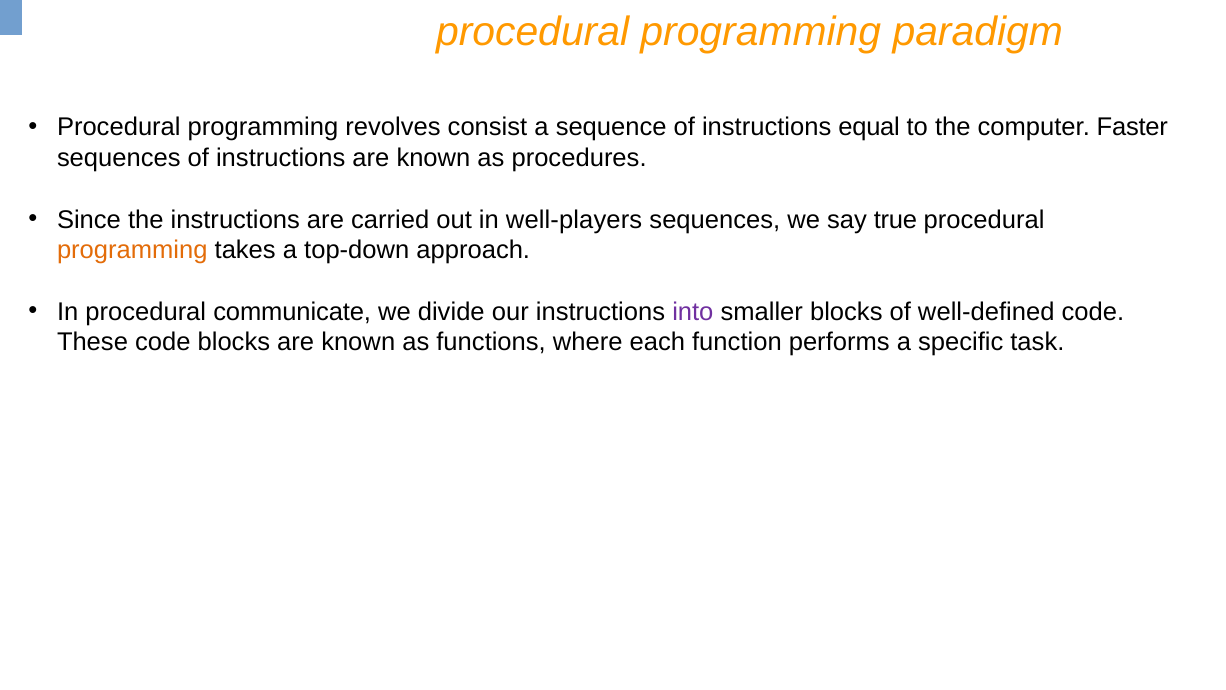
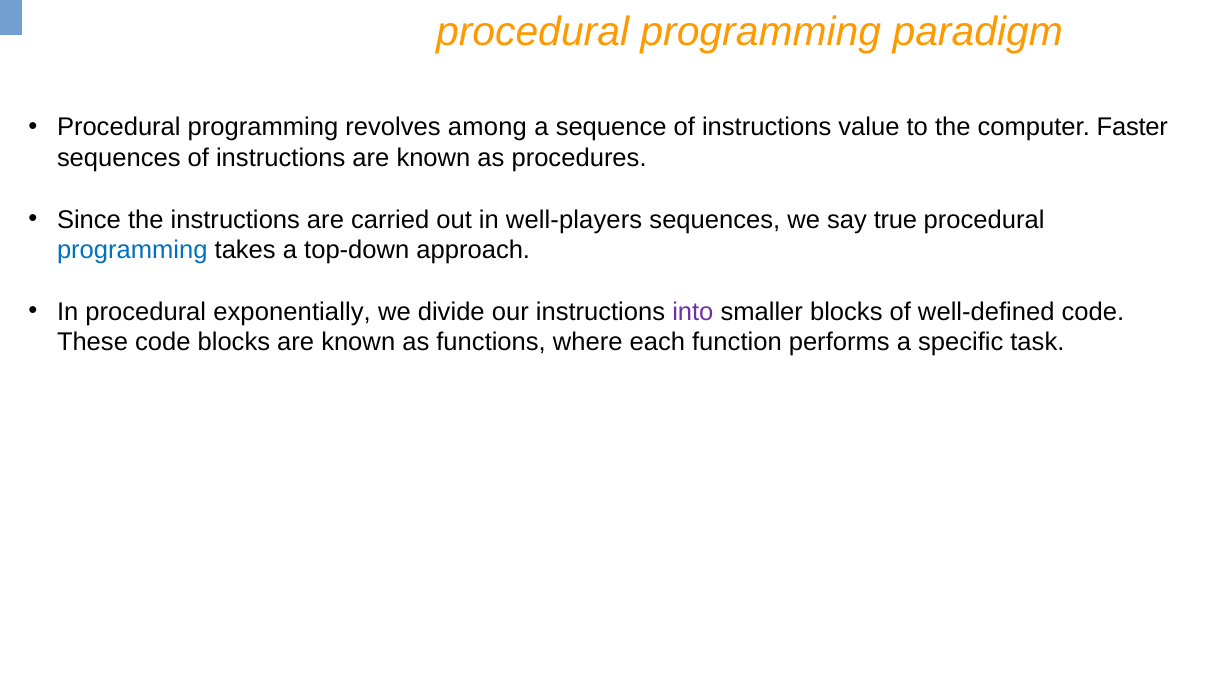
consist: consist -> among
equal: equal -> value
programming at (132, 250) colour: orange -> blue
communicate: communicate -> exponentially
